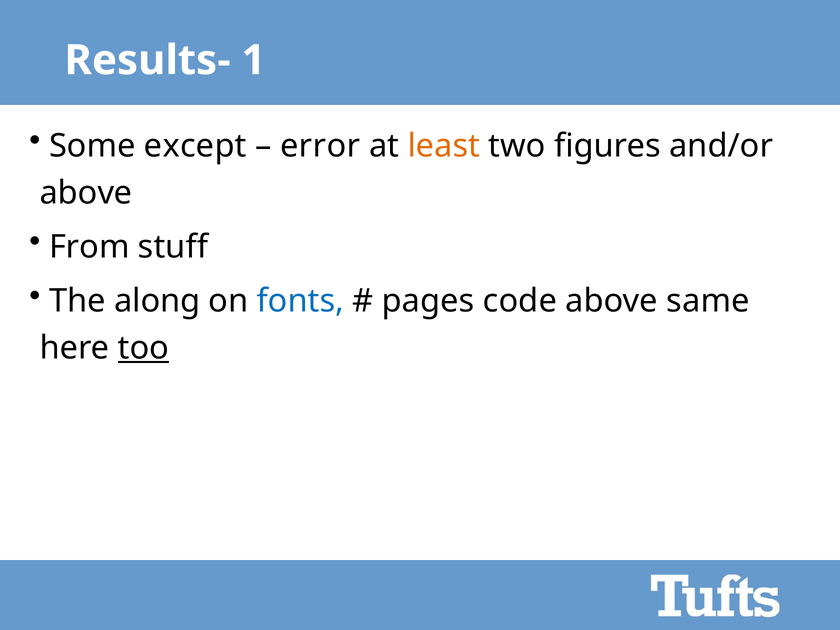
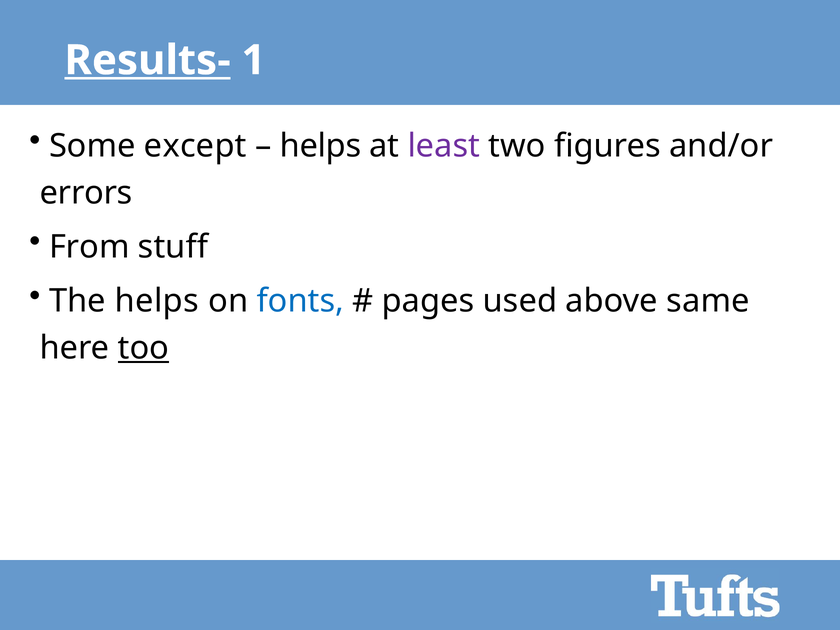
Results- underline: none -> present
error at (320, 146): error -> helps
least colour: orange -> purple
above at (86, 193): above -> errors
The along: along -> helps
code: code -> used
